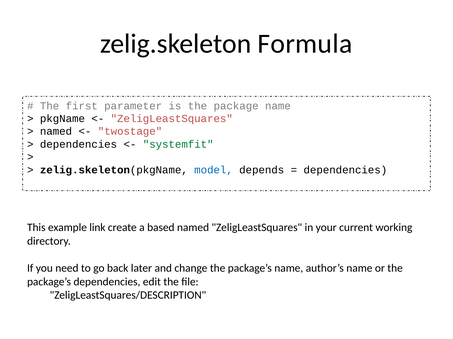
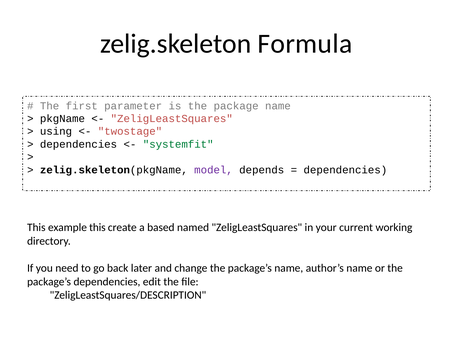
named at (56, 132): named -> using
model colour: blue -> purple
example link: link -> this
